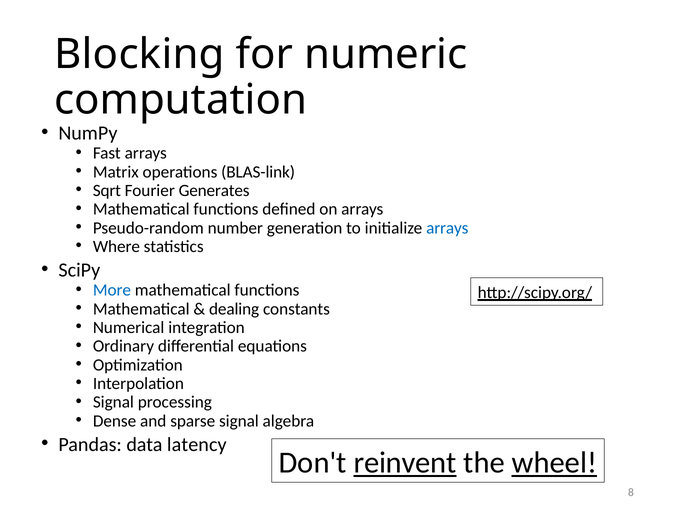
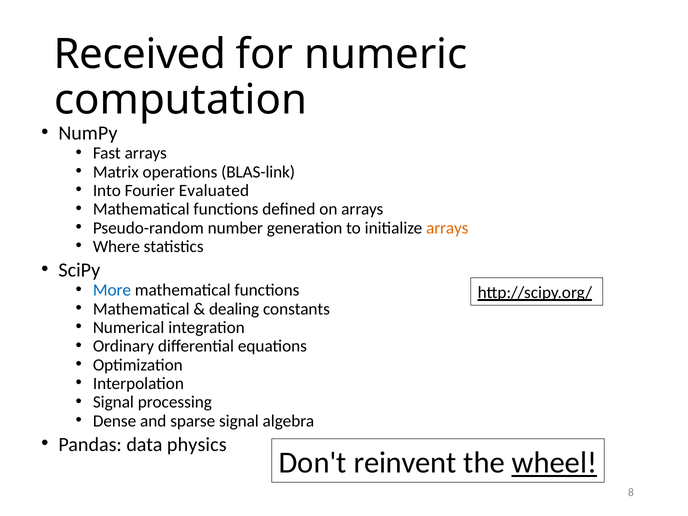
Blocking: Blocking -> Received
Sqrt: Sqrt -> Into
Generates: Generates -> Evaluated
arrays at (447, 228) colour: blue -> orange
latency: latency -> physics
reinvent underline: present -> none
